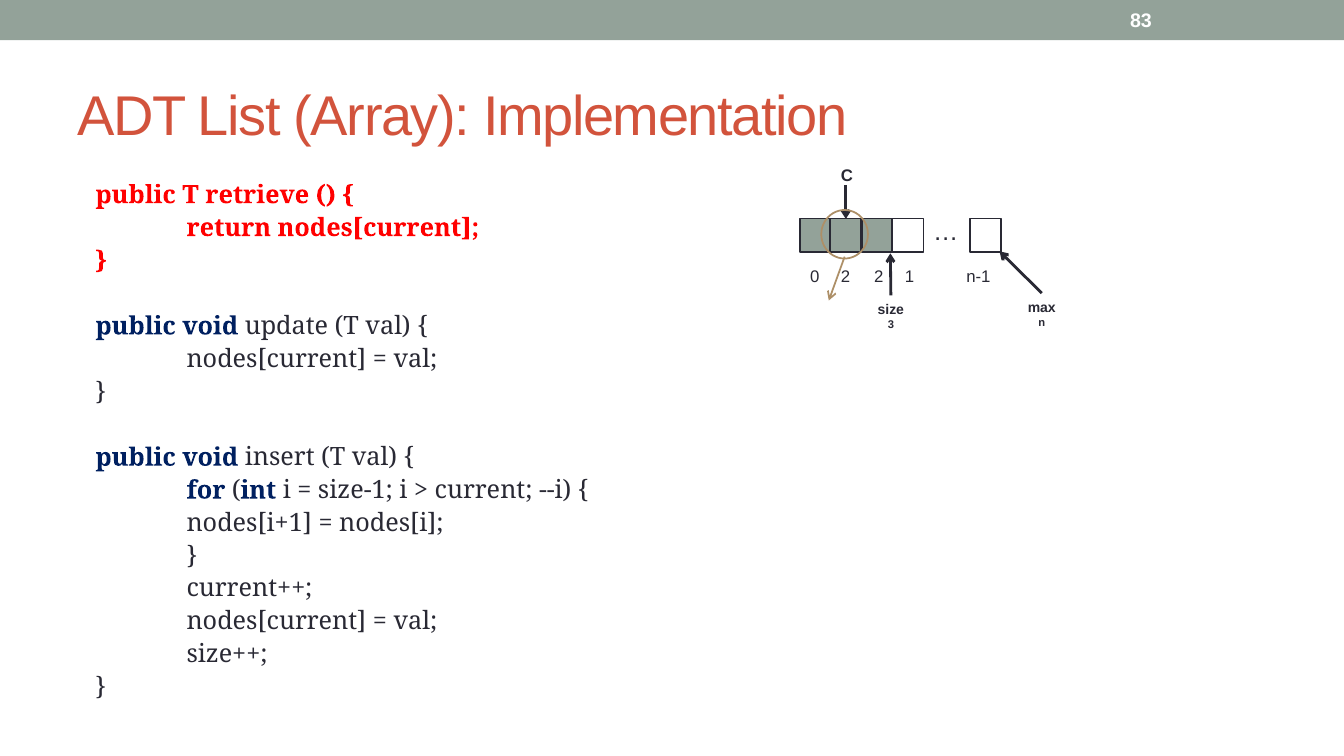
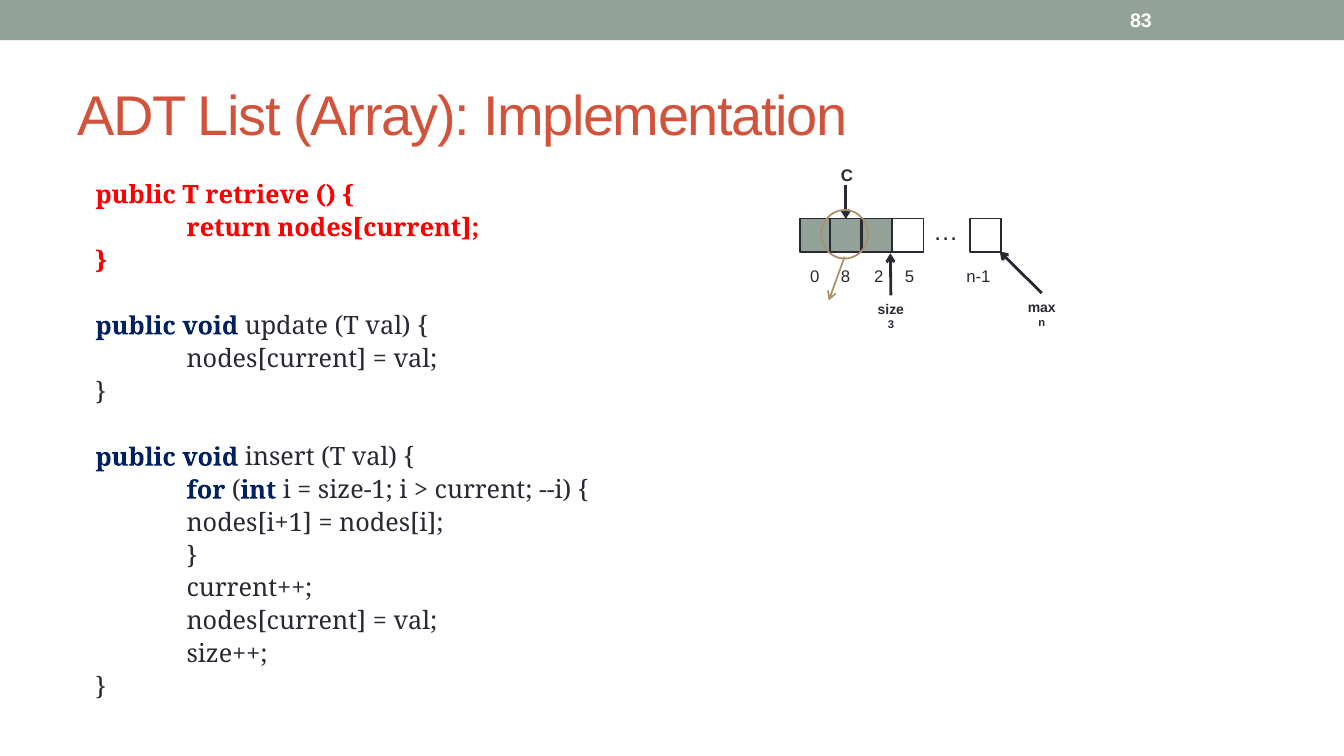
0 2: 2 -> 8
1: 1 -> 5
